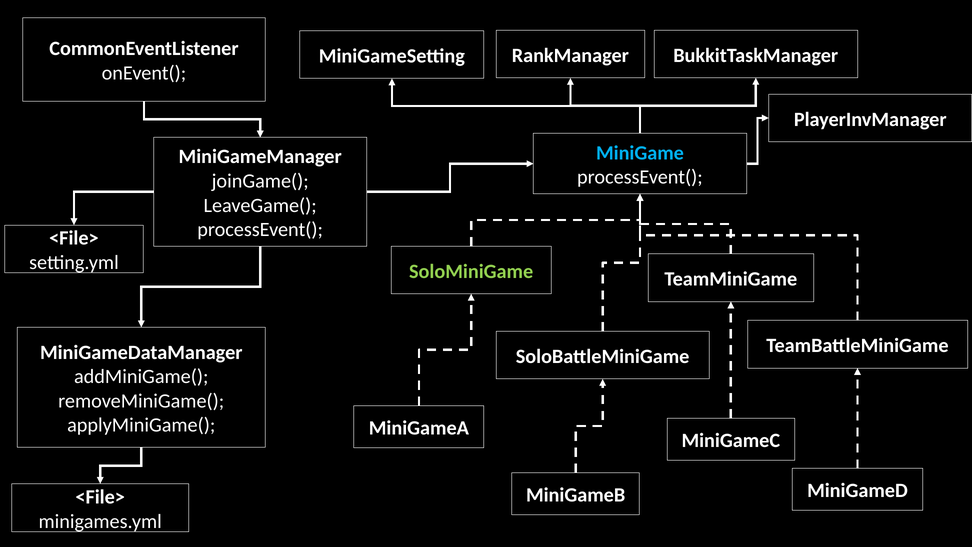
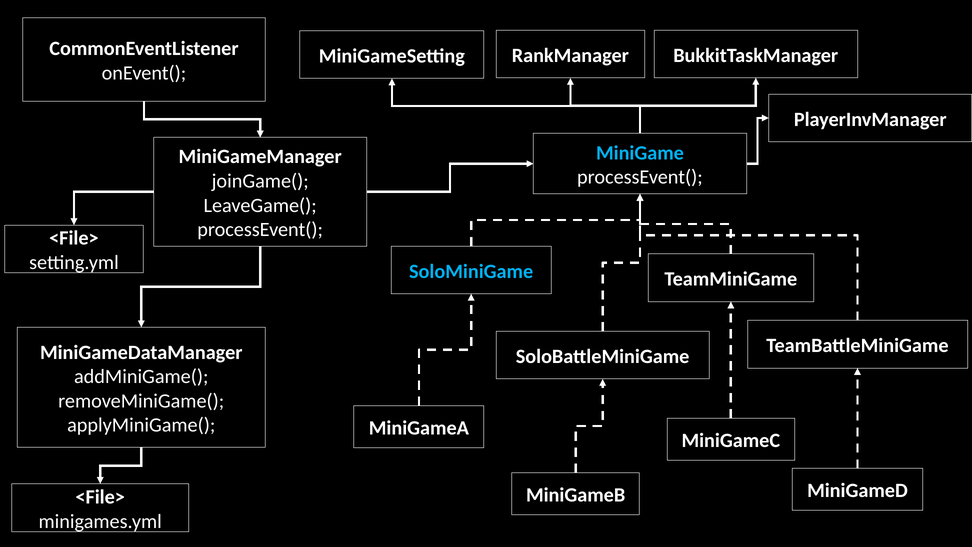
SoloMiniGame colour: light green -> light blue
